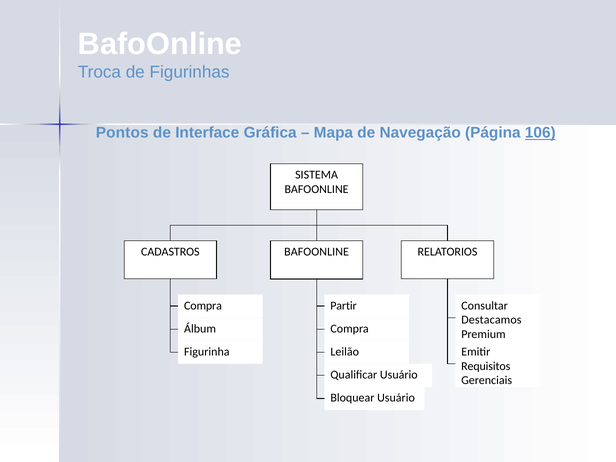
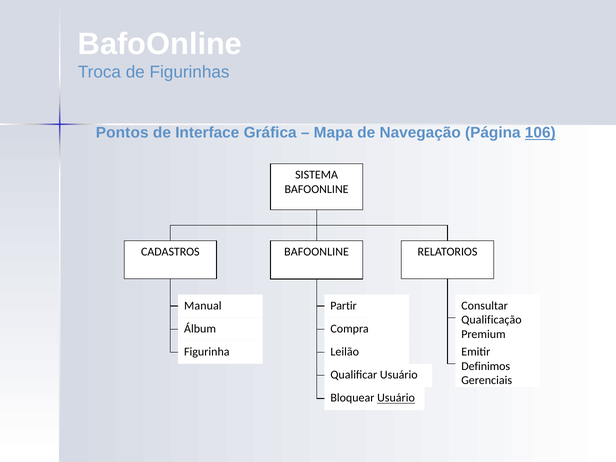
Compra at (203, 306): Compra -> Manual
Destacamos: Destacamos -> Qualificação
Requisitos: Requisitos -> Definimos
Usuário at (396, 398) underline: none -> present
